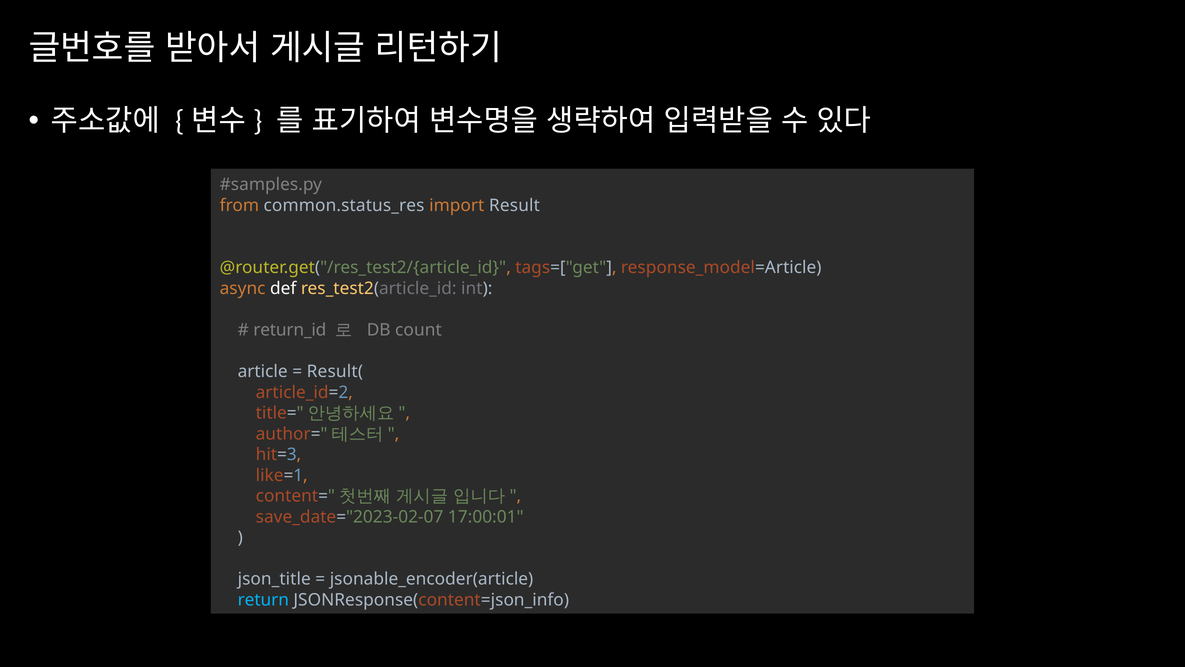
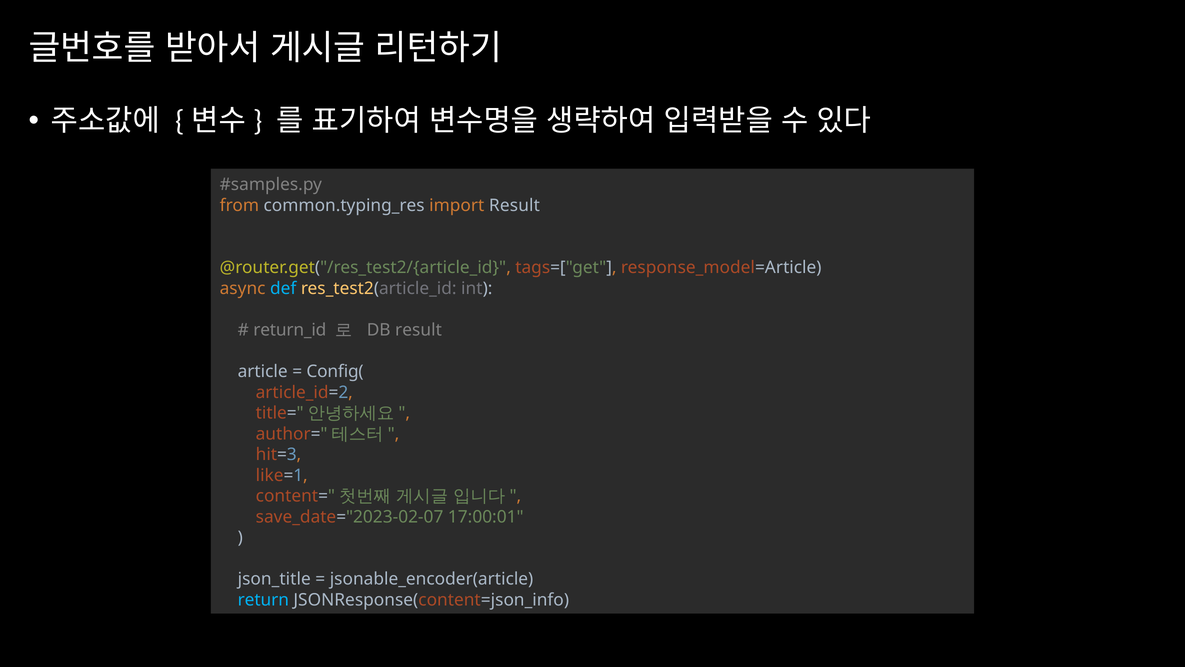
common.status_res: common.status_res -> common.typing_res
def colour: white -> light blue
DB count: count -> result
Result(: Result( -> Config(
